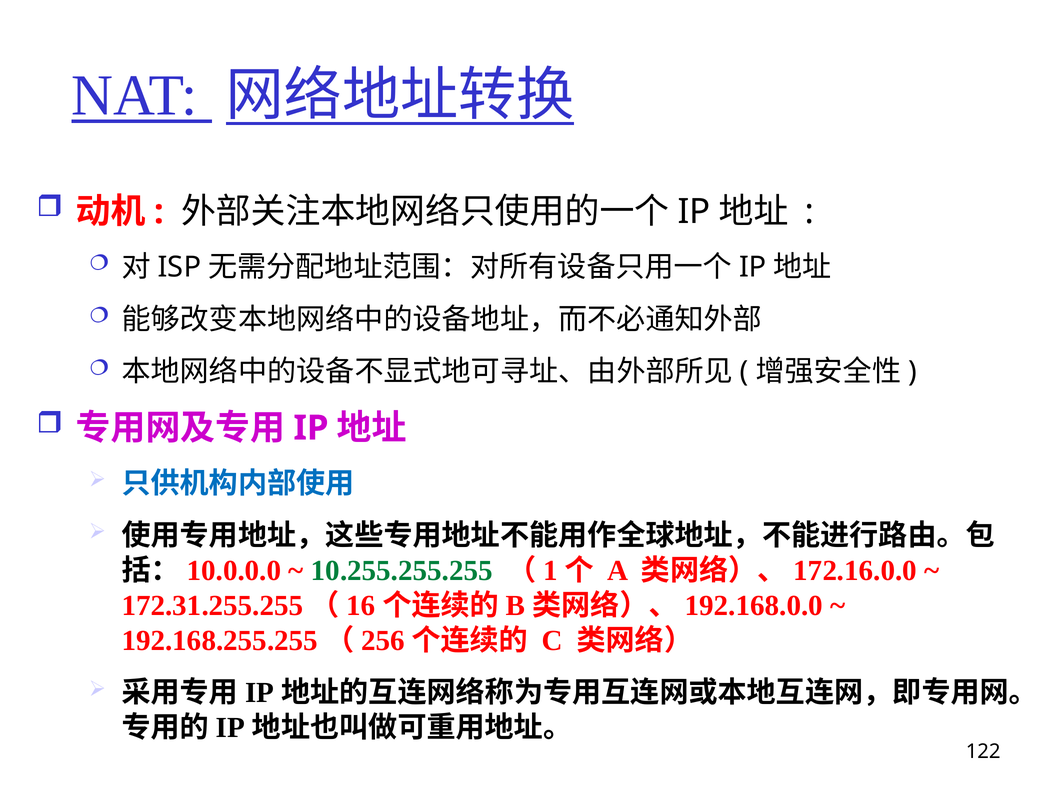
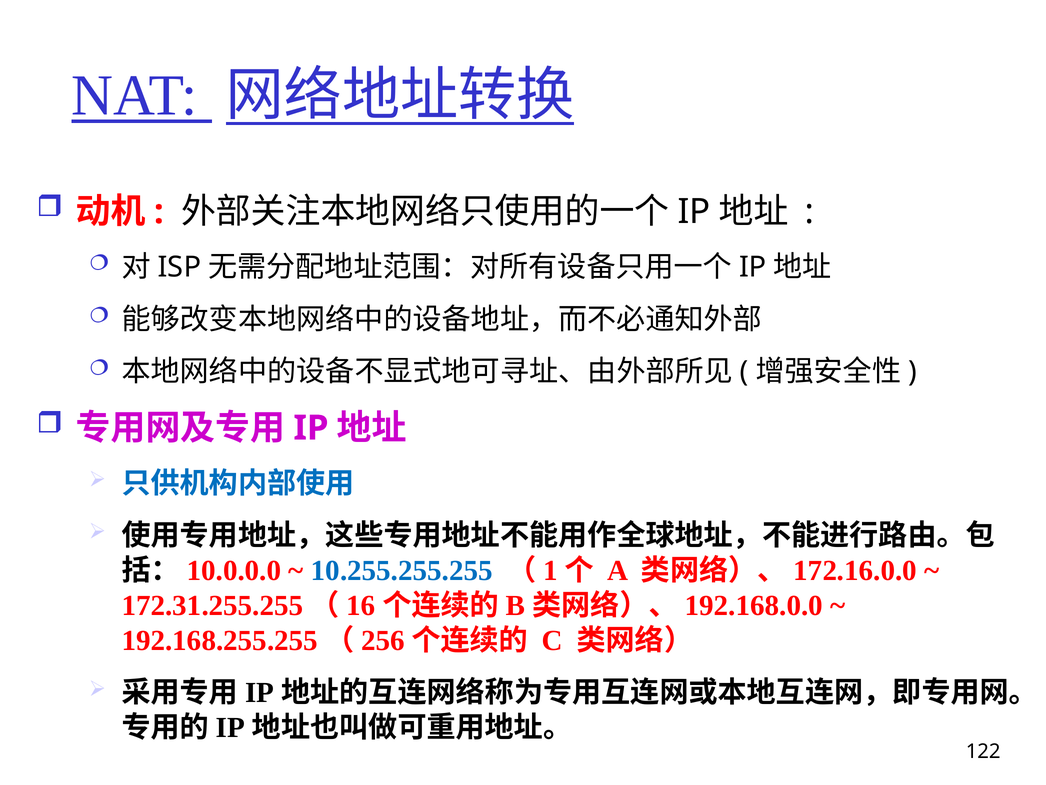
10.255.255.255 colour: green -> blue
